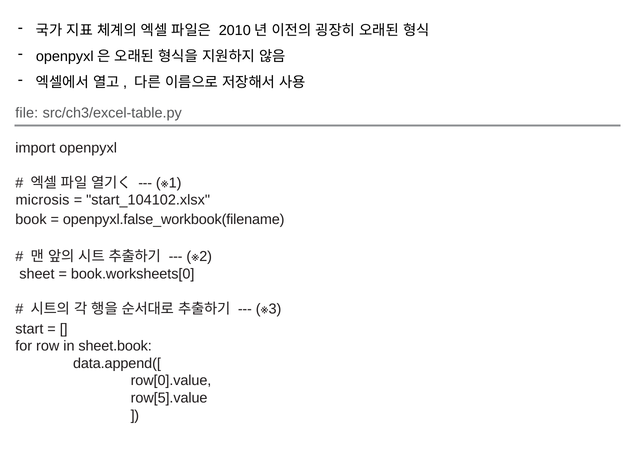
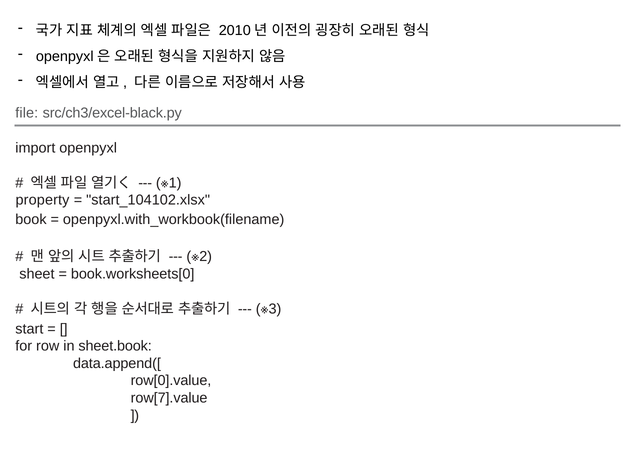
src/ch3/excel-table.py: src/ch3/excel-table.py -> src/ch3/excel-black.py
microsis: microsis -> property
openpyxl.false_workbook(filename: openpyxl.false_workbook(filename -> openpyxl.with_workbook(filename
row[5].value: row[5].value -> row[7].value
